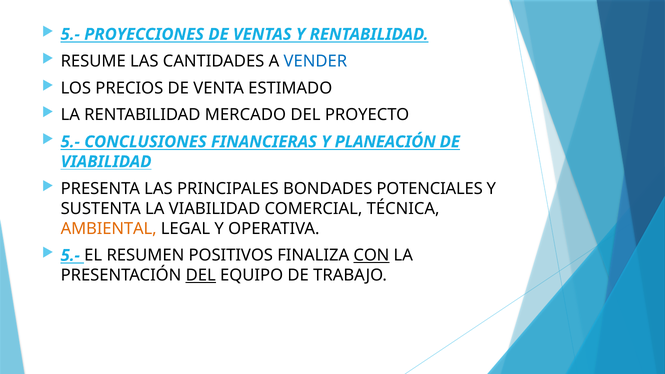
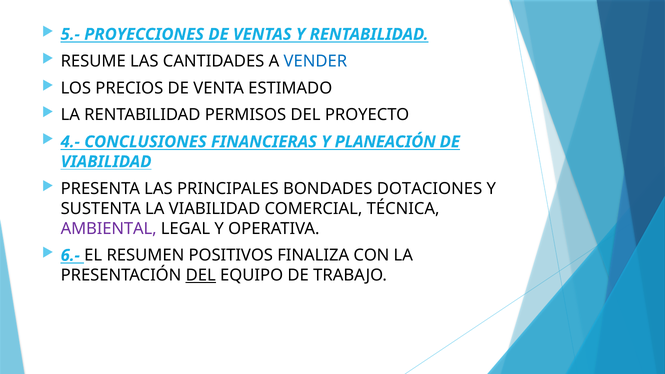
MERCADO: MERCADO -> PERMISOS
5.- at (70, 142): 5.- -> 4.-
POTENCIALES: POTENCIALES -> DOTACIONES
AMBIENTAL colour: orange -> purple
5.- at (70, 255): 5.- -> 6.-
CON underline: present -> none
